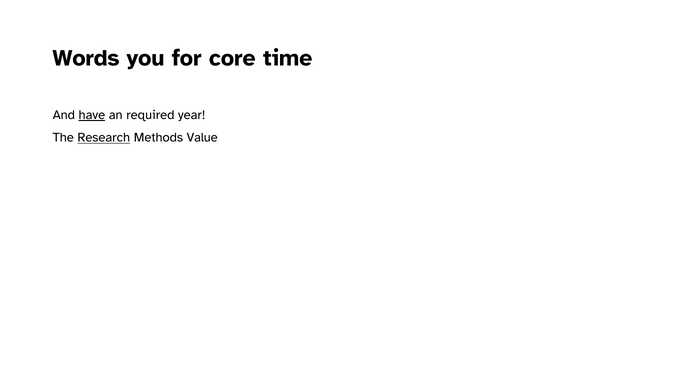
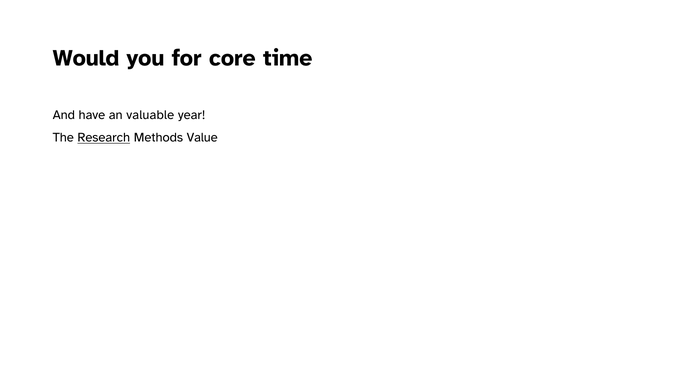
Words: Words -> Would
have underline: present -> none
required: required -> valuable
